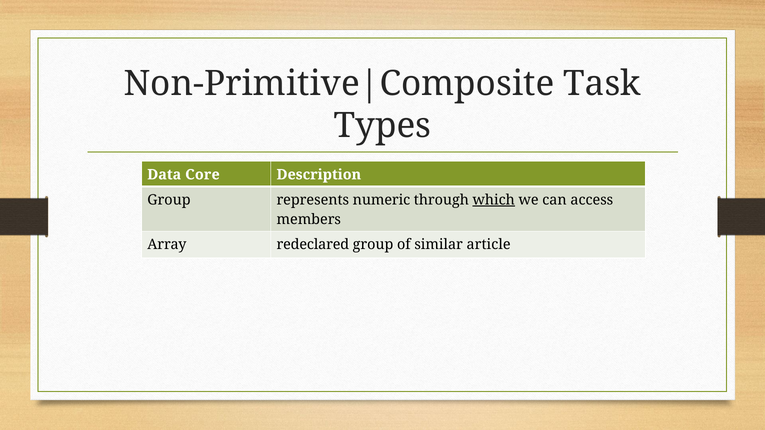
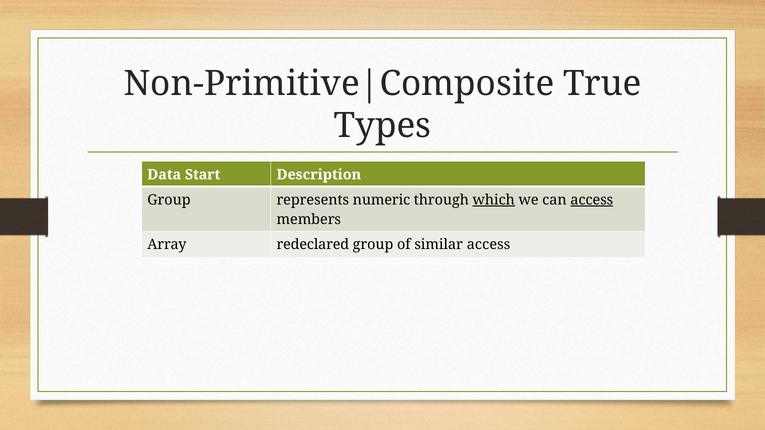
Task: Task -> True
Core: Core -> Start
access at (592, 200) underline: none -> present
similar article: article -> access
